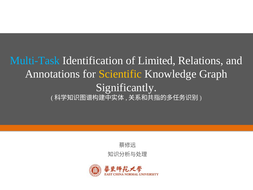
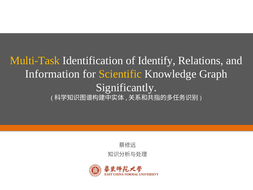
Multi-Task colour: light blue -> yellow
Limited: Limited -> Identify
Annotations: Annotations -> Information
